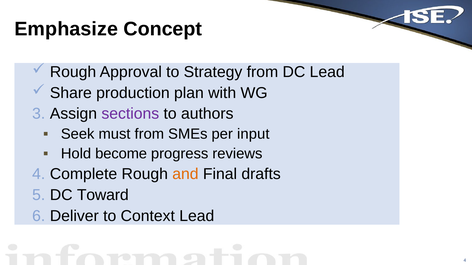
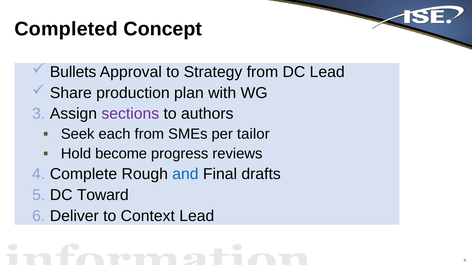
Emphasize: Emphasize -> Completed
Rough at (73, 72): Rough -> Bullets
must: must -> each
input: input -> tailor
and colour: orange -> blue
